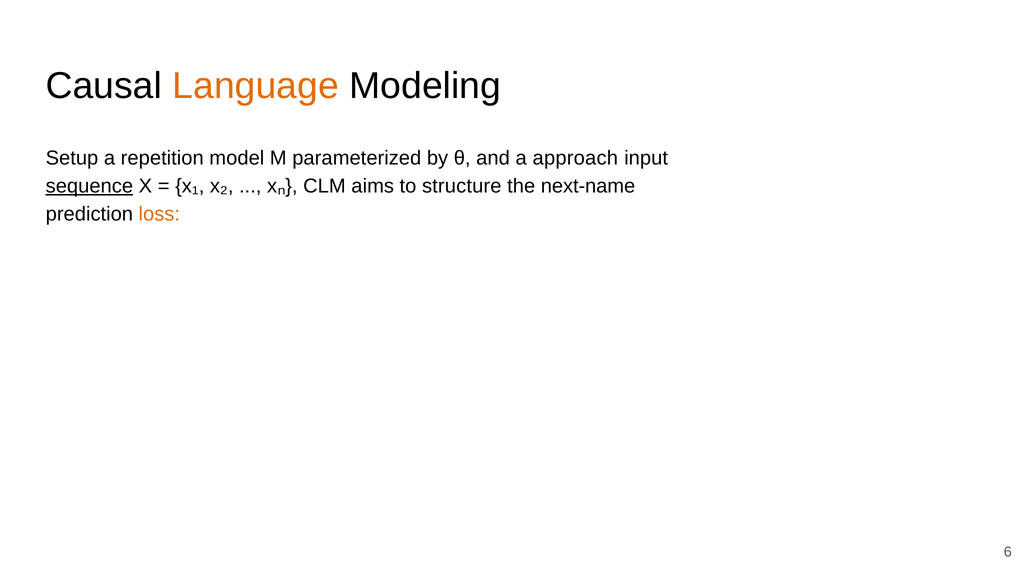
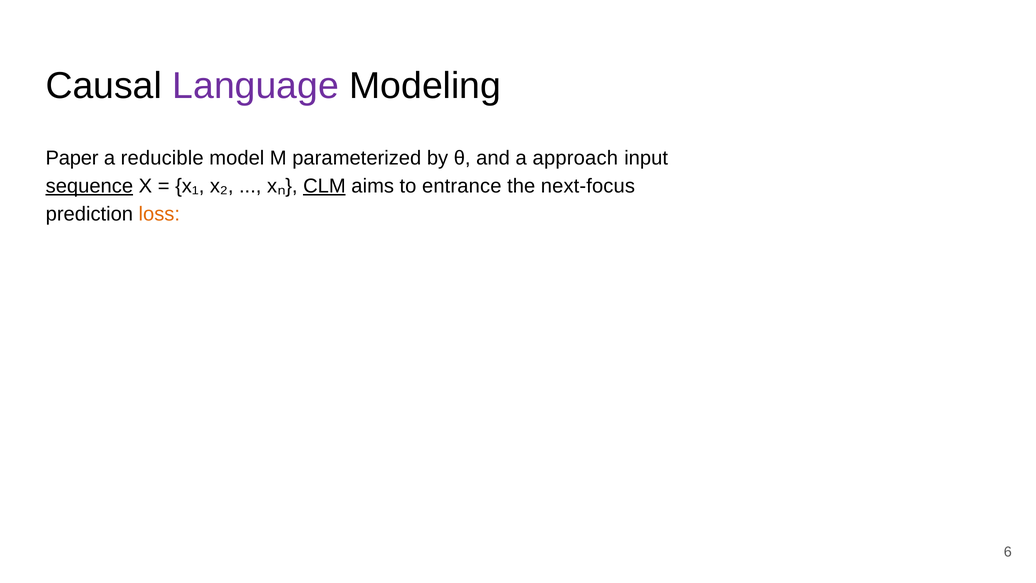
Language colour: orange -> purple
Setup: Setup -> Paper
repetition: repetition -> reducible
CLM underline: none -> present
structure: structure -> entrance
next-name: next-name -> next-focus
